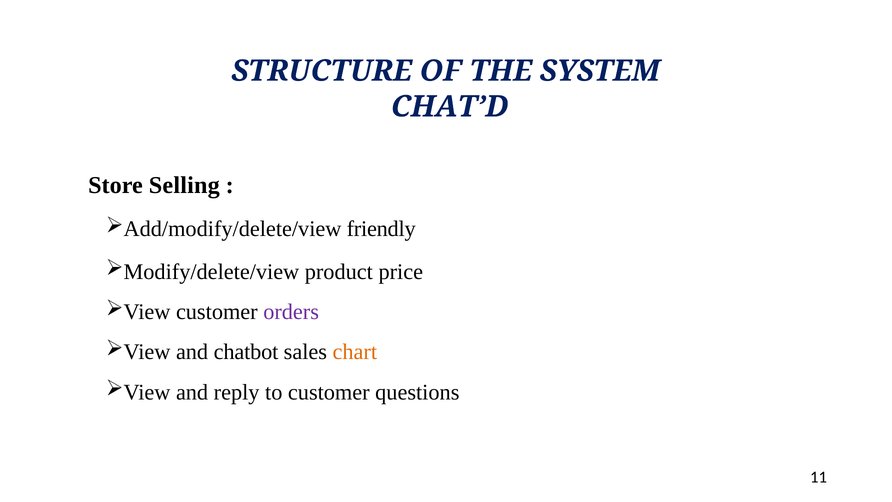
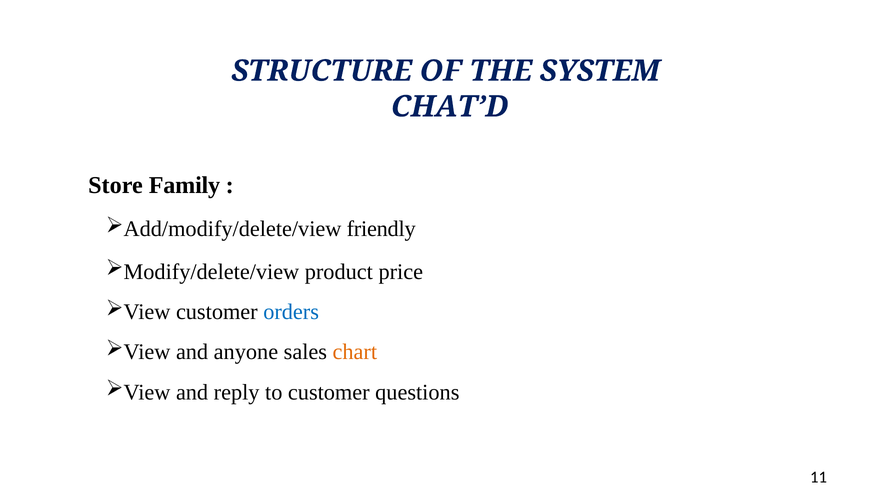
Selling: Selling -> Family
orders colour: purple -> blue
chatbot: chatbot -> anyone
